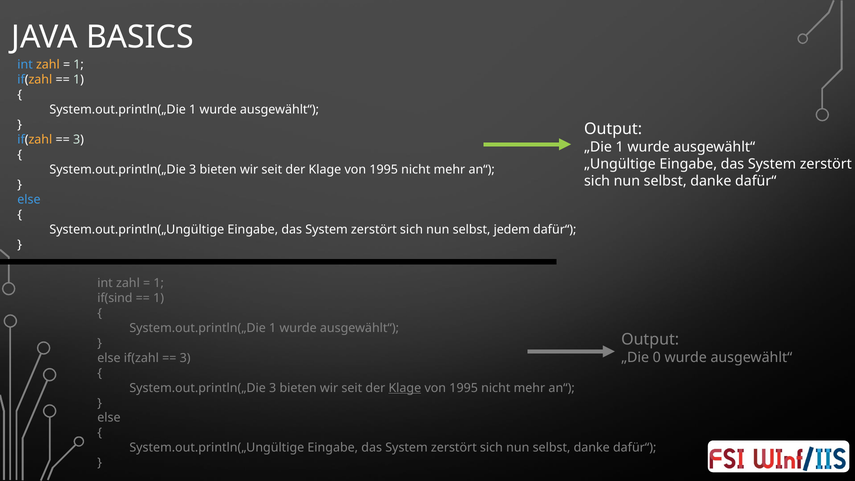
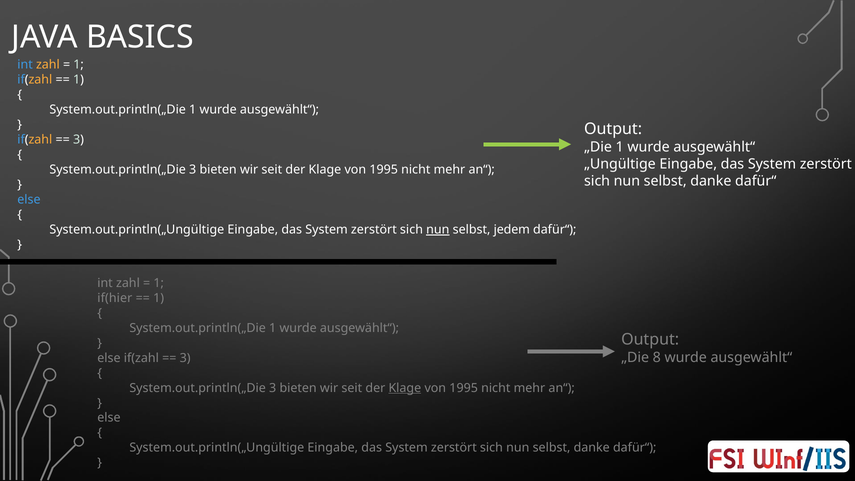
nun at (438, 230) underline: none -> present
if(sind: if(sind -> if(hier
0: 0 -> 8
